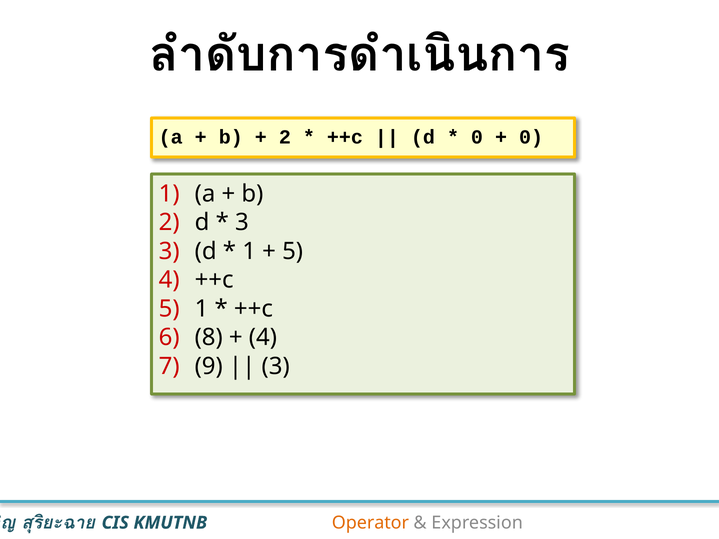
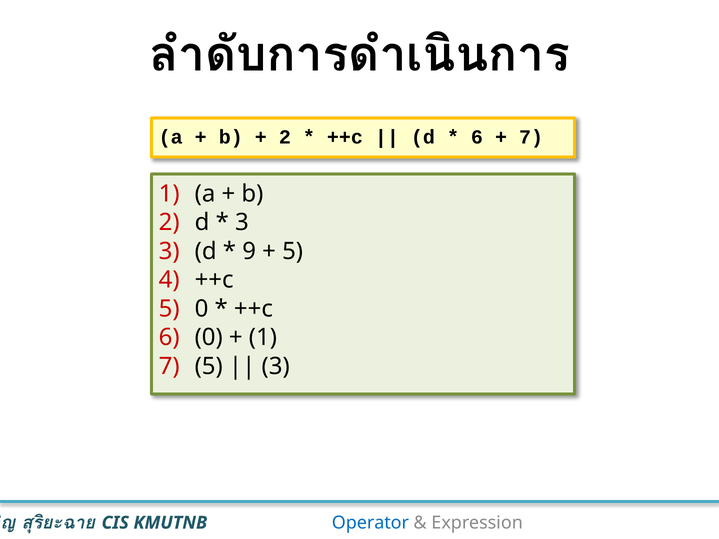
0 at (477, 137): 0 -> 6
0 at (531, 137): 0 -> 7
1 at (249, 251): 1 -> 9
5 1: 1 -> 0
6 8: 8 -> 0
4 at (263, 338): 4 -> 1
9 at (209, 366): 9 -> 5
Operator colour: orange -> blue
